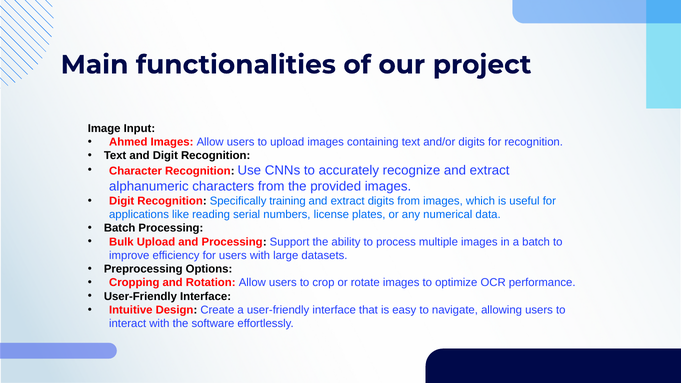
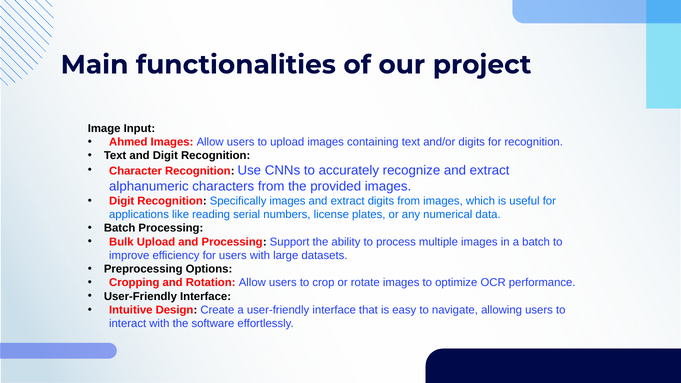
Specifically training: training -> images
